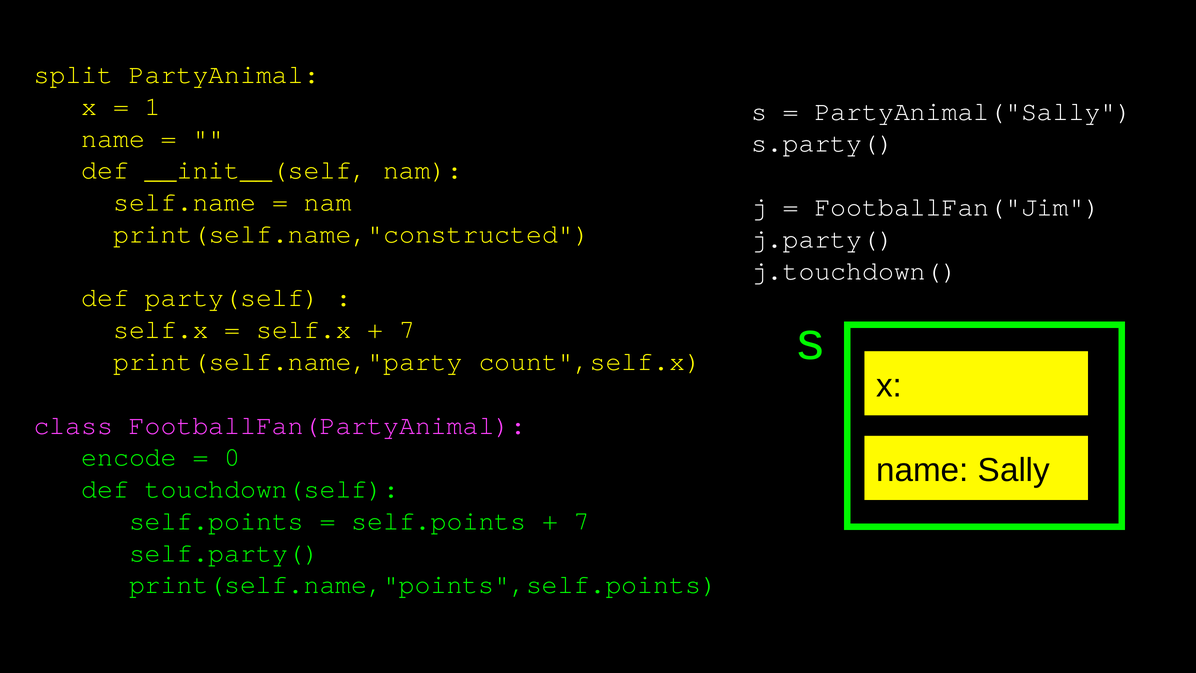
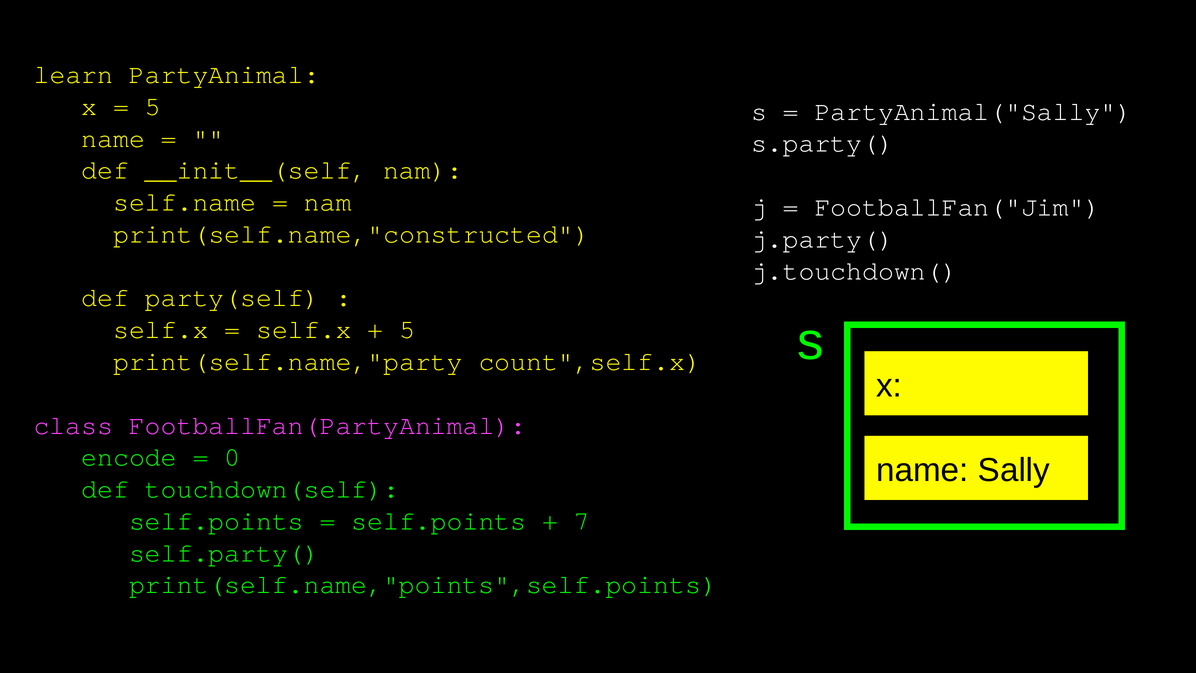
split: split -> learn
1 at (153, 106): 1 -> 5
7 at (407, 329): 7 -> 5
